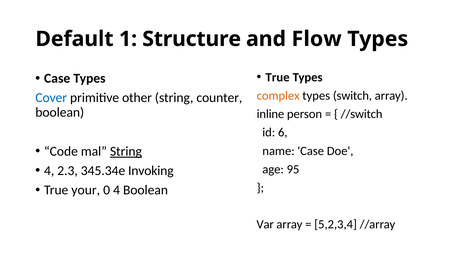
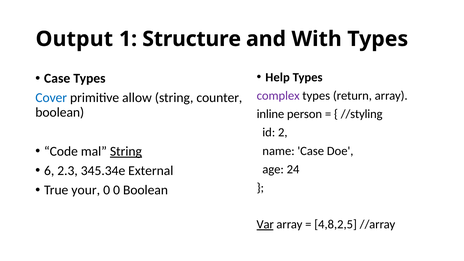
Default: Default -> Output
Flow: Flow -> With
True at (278, 77): True -> Help
complex colour: orange -> purple
switch: switch -> return
other: other -> allow
//switch: //switch -> //styling
6: 6 -> 2
4 at (49, 171): 4 -> 6
Invoking: Invoking -> External
95: 95 -> 24
0 4: 4 -> 0
Var underline: none -> present
5,2,3,4: 5,2,3,4 -> 4,8,2,5
